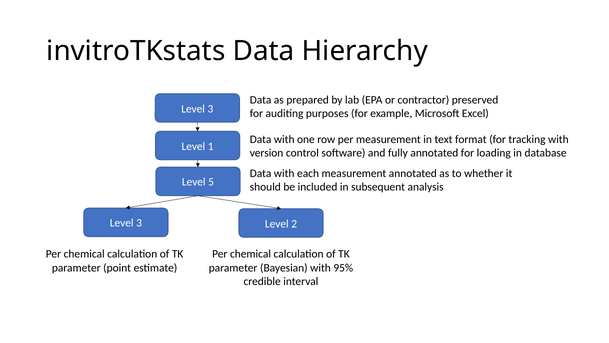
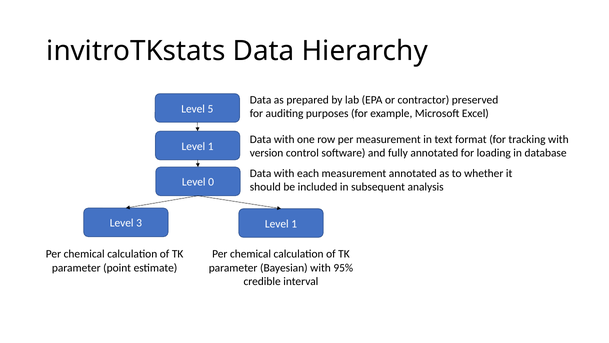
3 at (210, 109): 3 -> 5
5: 5 -> 0
2 at (294, 224): 2 -> 1
